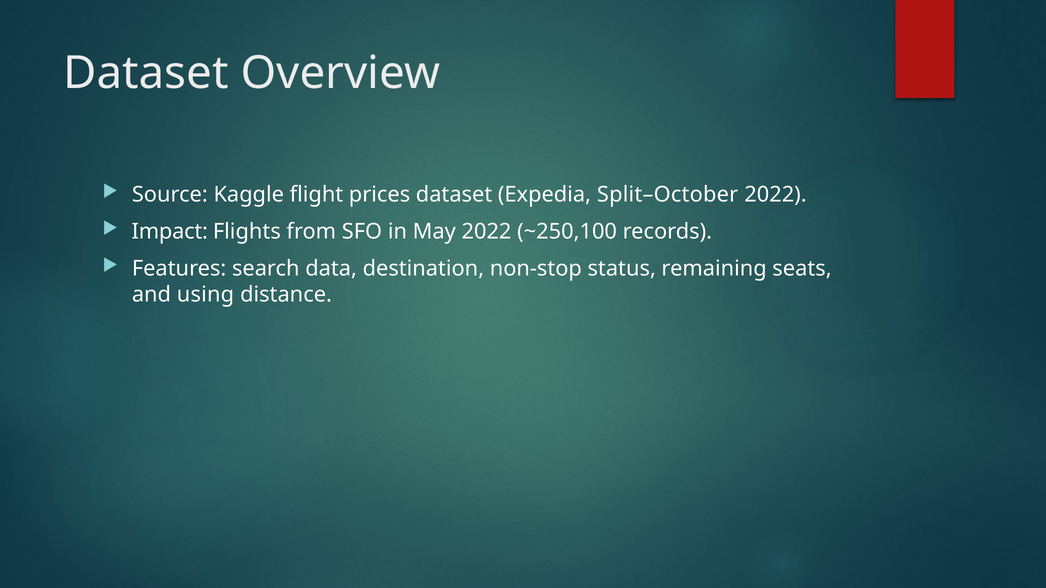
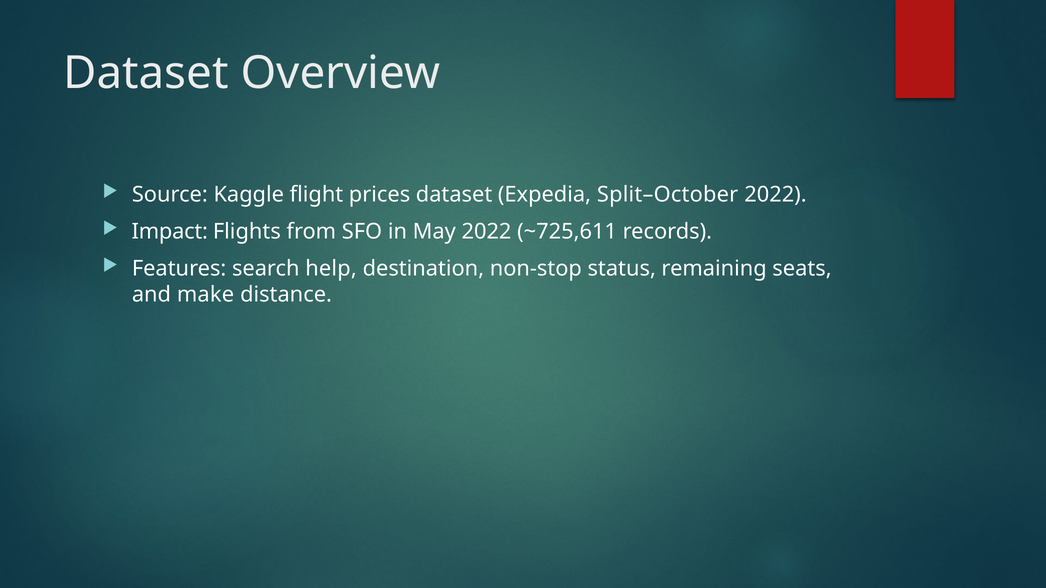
~250,100: ~250,100 -> ~725,611
data: data -> help
using: using -> make
